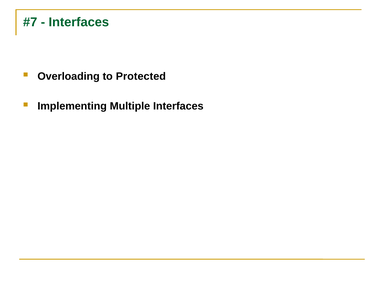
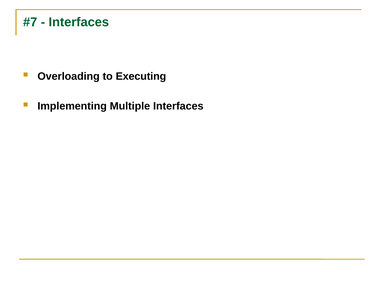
Protected: Protected -> Executing
